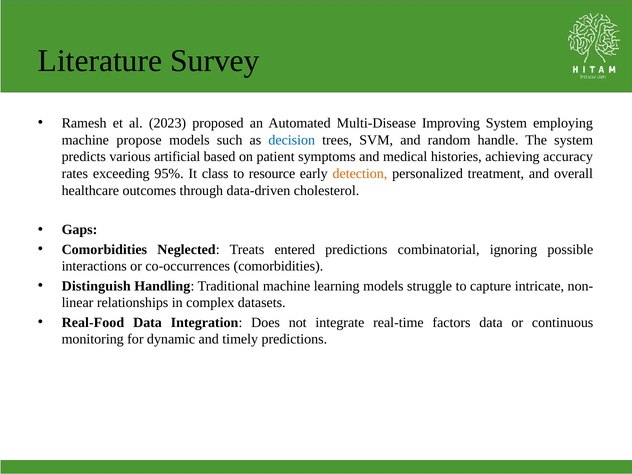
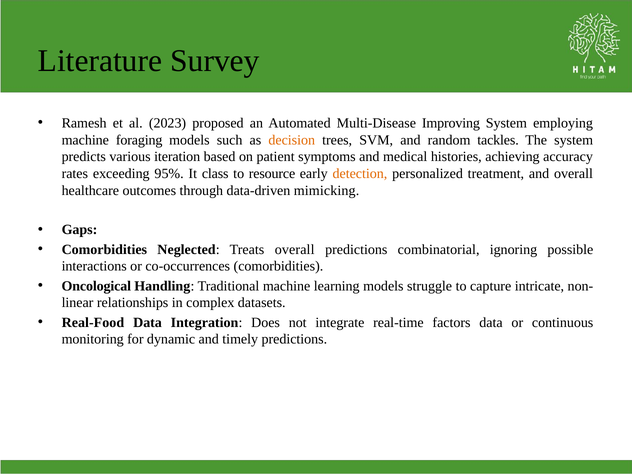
propose: propose -> foraging
decision colour: blue -> orange
handle: handle -> tackles
artificial: artificial -> iteration
cholesterol: cholesterol -> mimicking
Treats entered: entered -> overall
Distinguish: Distinguish -> Oncological
